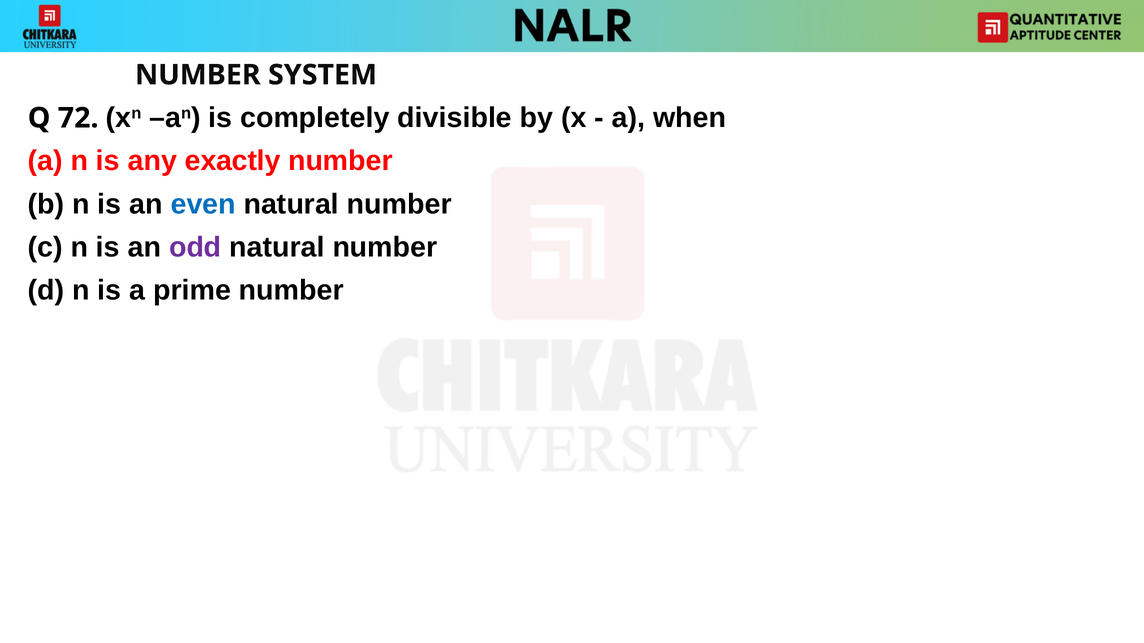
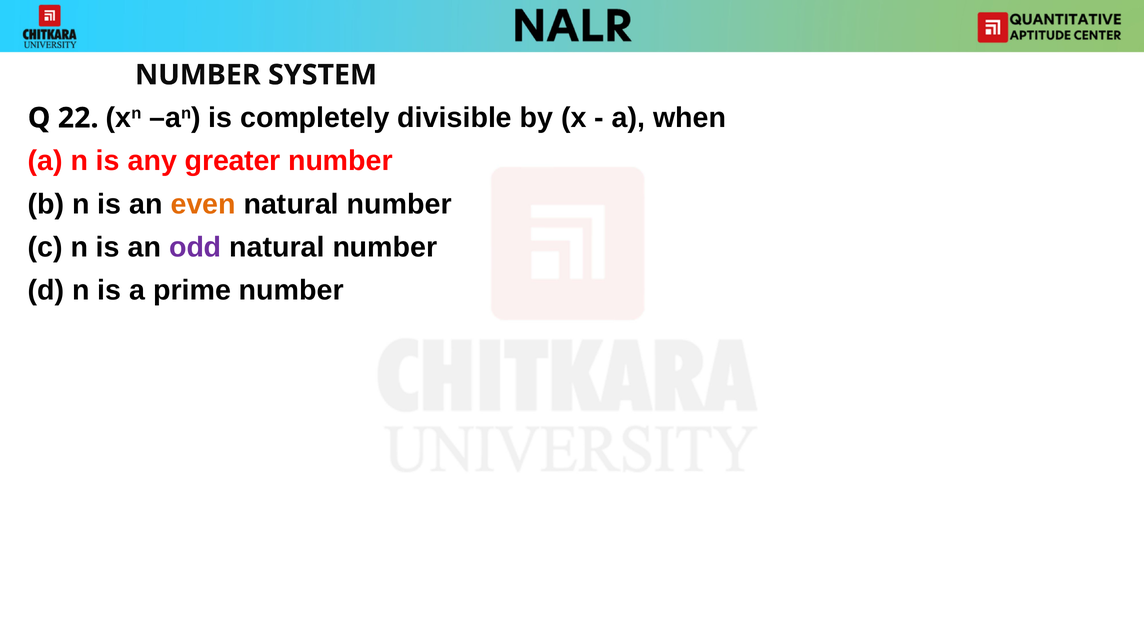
72: 72 -> 22
exactly: exactly -> greater
even colour: blue -> orange
